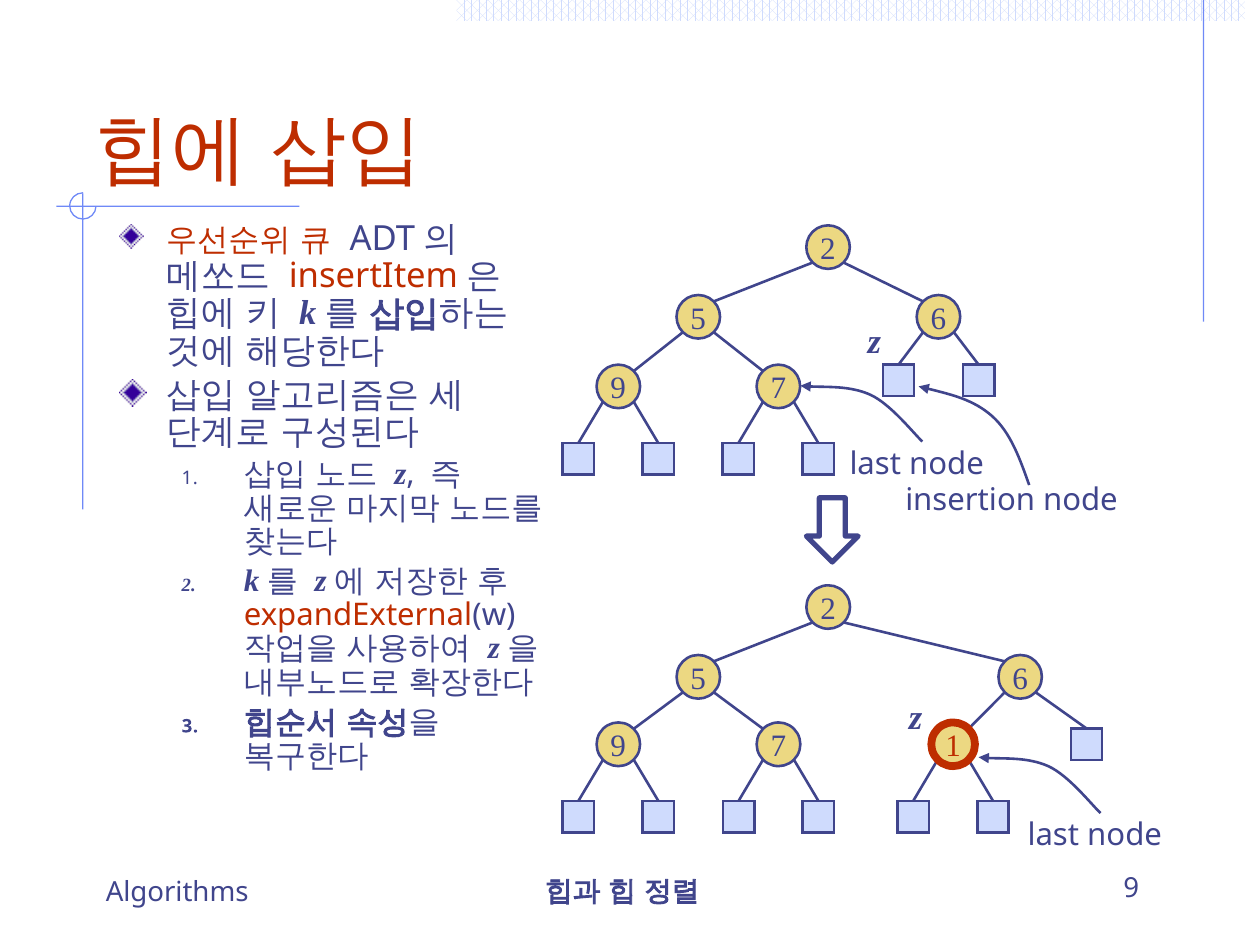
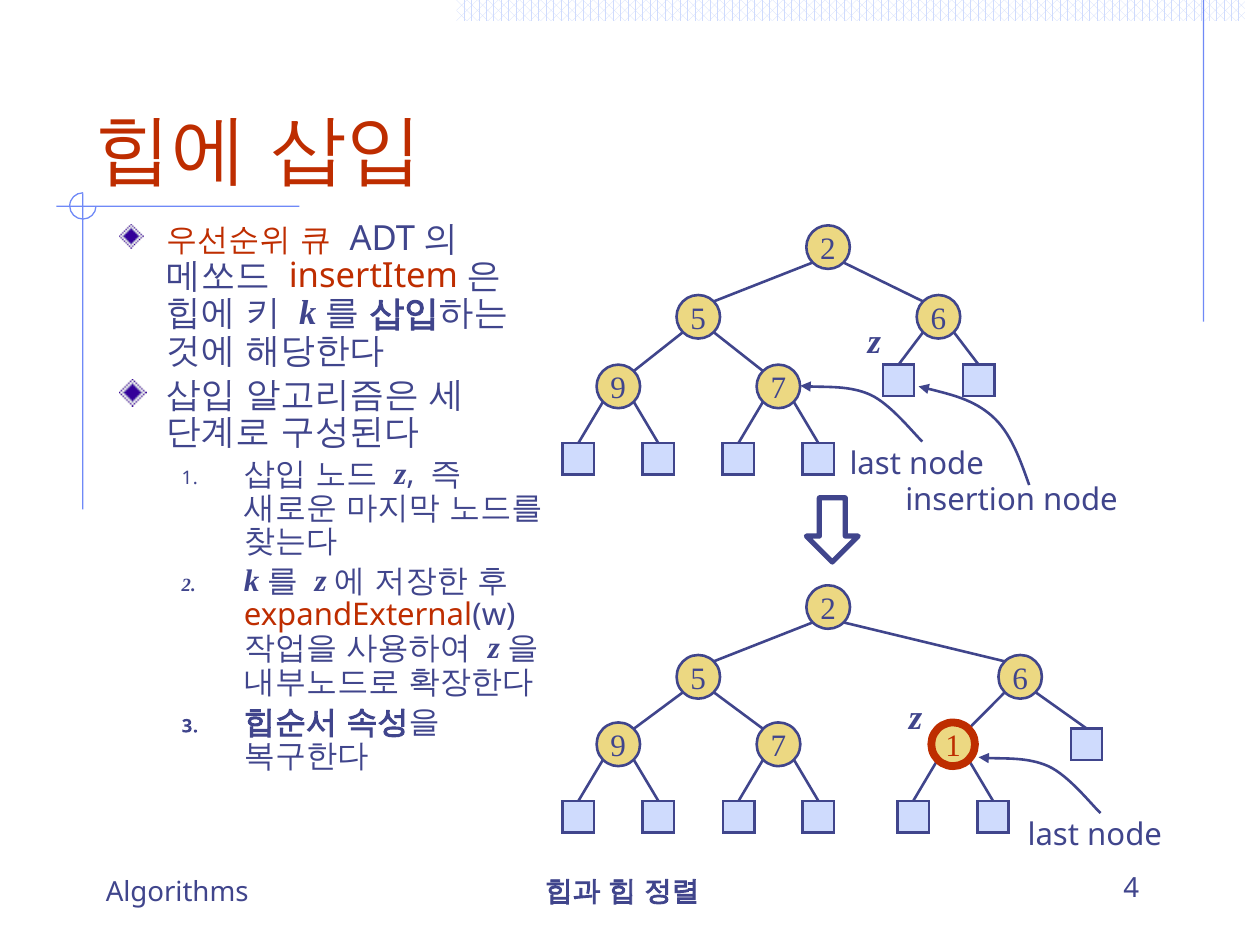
9 at (1131, 888): 9 -> 4
